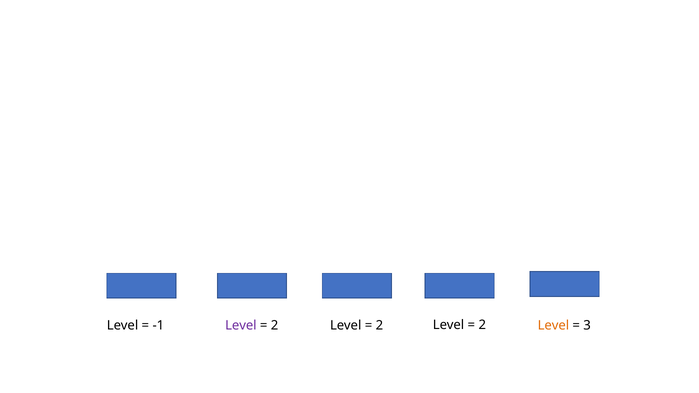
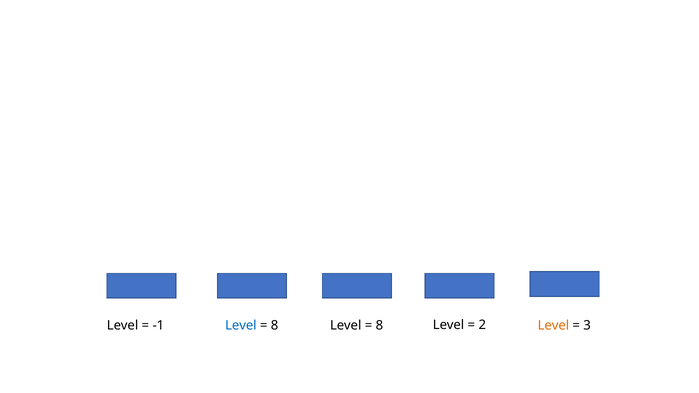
Level at (241, 326) colour: purple -> blue
2 at (275, 326): 2 -> 8
2 at (379, 326): 2 -> 8
